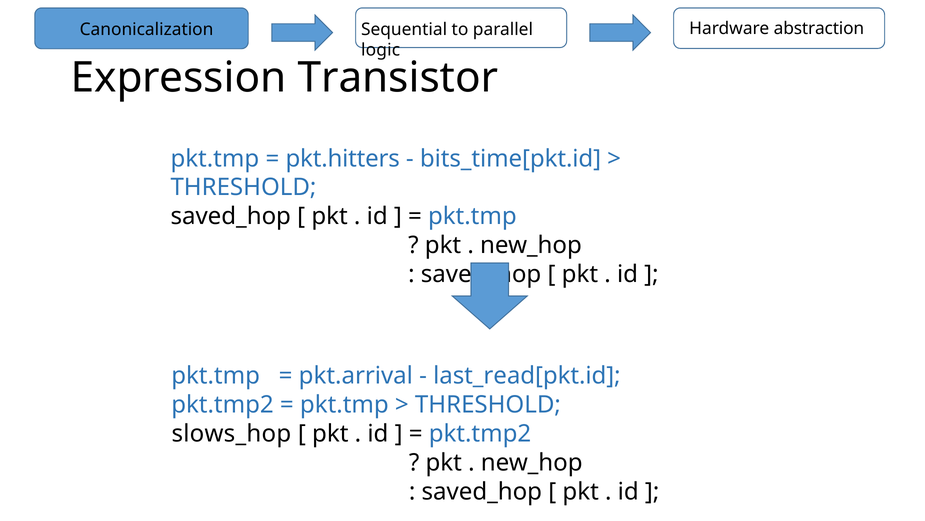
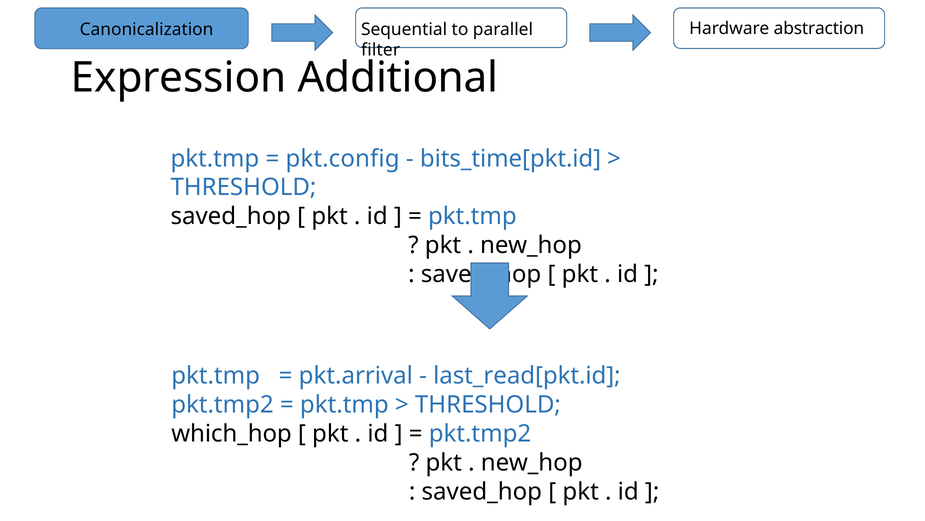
logic: logic -> filter
Transistor: Transistor -> Additional
pkt.hitters: pkt.hitters -> pkt.config
slows_hop: slows_hop -> which_hop
